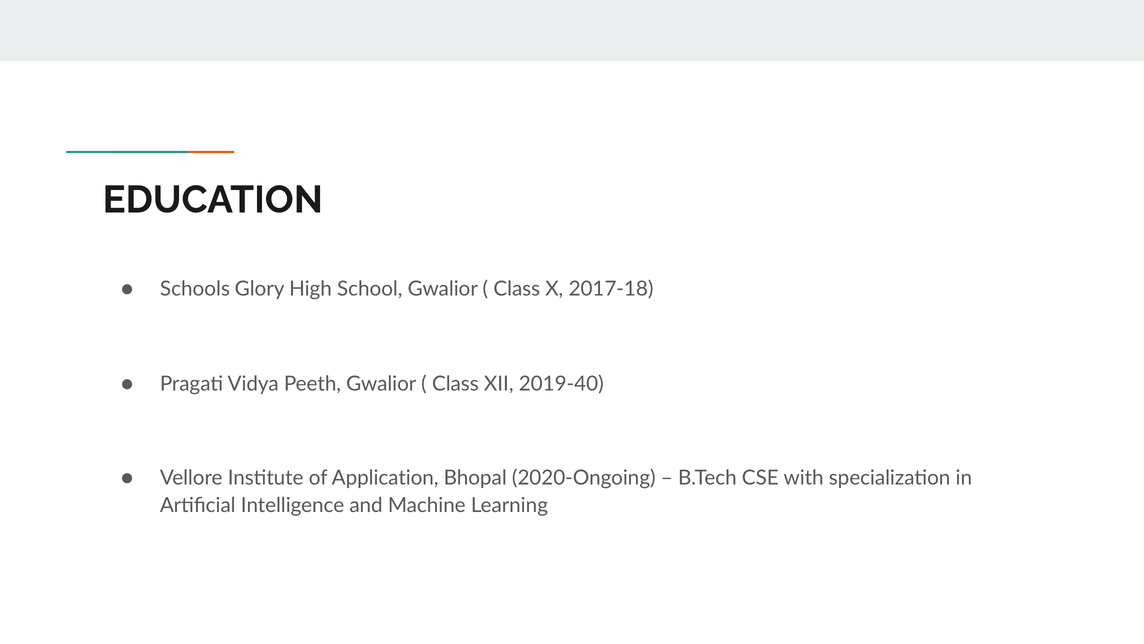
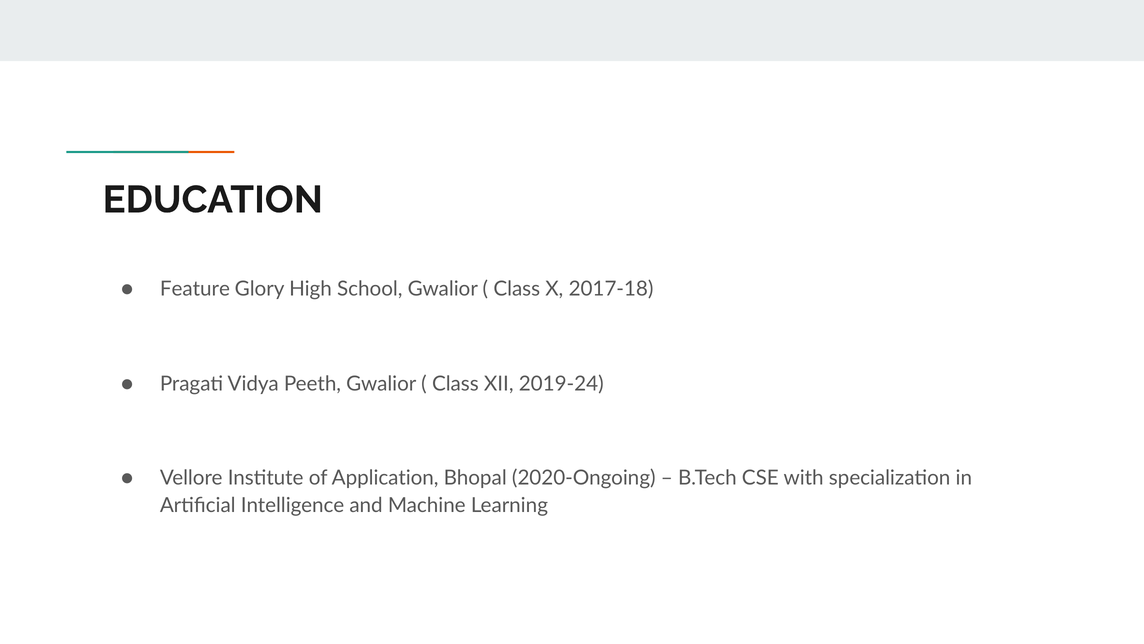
Schools: Schools -> Feature
2019-40: 2019-40 -> 2019-24
